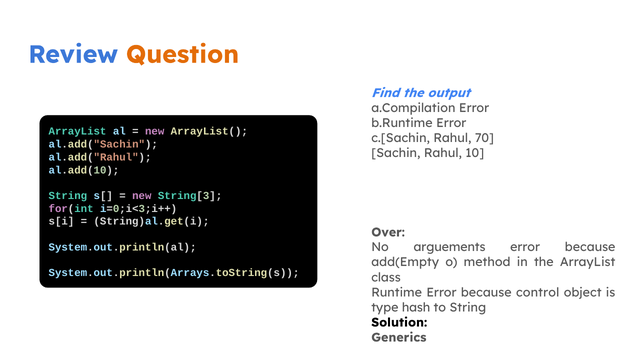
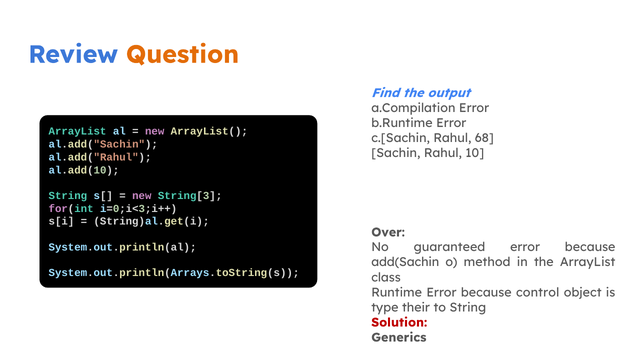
70: 70 -> 68
arguements: arguements -> guaranteed
add(Empty: add(Empty -> add(Sachin
hash: hash -> their
Solution colour: black -> red
